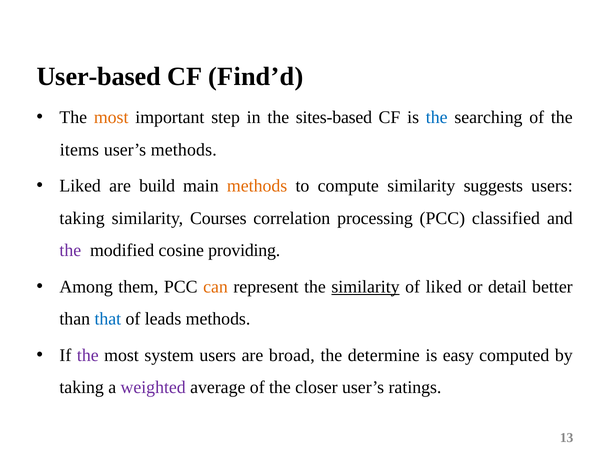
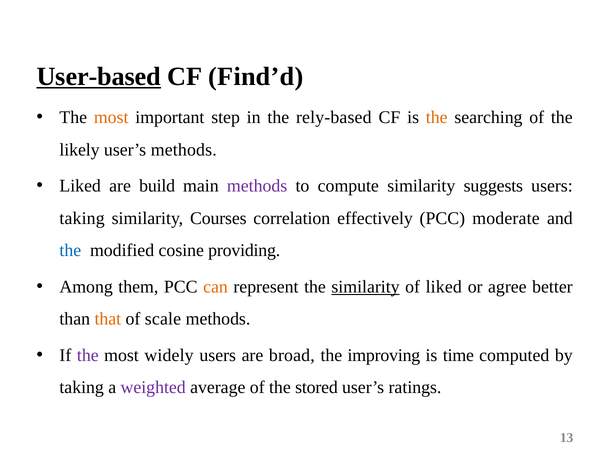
User-based underline: none -> present
sites-based: sites-based -> rely-based
the at (437, 117) colour: blue -> orange
items: items -> likely
methods at (257, 186) colour: orange -> purple
processing: processing -> effectively
classified: classified -> moderate
the at (70, 250) colour: purple -> blue
detail: detail -> agree
that colour: blue -> orange
leads: leads -> scale
system: system -> widely
determine: determine -> improving
easy: easy -> time
closer: closer -> stored
